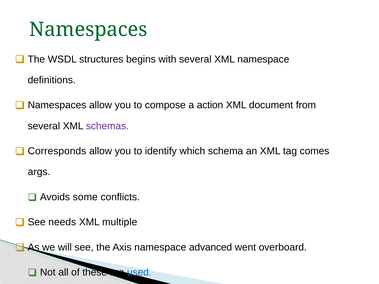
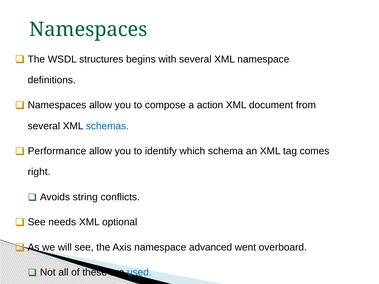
schemas colour: purple -> blue
Corresponds: Corresponds -> Performance
args: args -> right
some: some -> string
multiple: multiple -> optional
